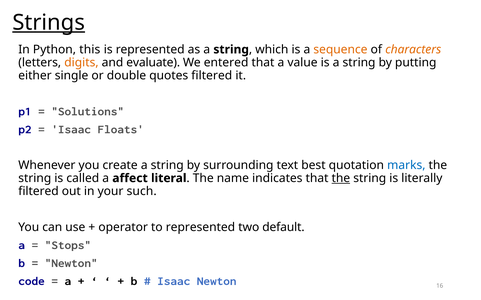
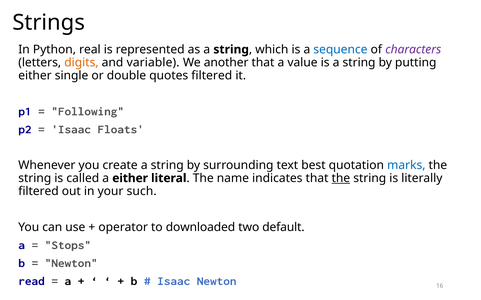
Strings underline: present -> none
this: this -> real
sequence colour: orange -> blue
characters colour: orange -> purple
evaluate: evaluate -> variable
entered: entered -> another
Solutions: Solutions -> Following
a affect: affect -> either
to represented: represented -> downloaded
code: code -> read
